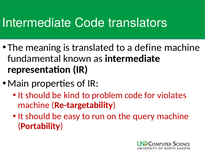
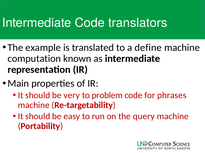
meaning: meaning -> example
fundamental: fundamental -> computation
kind: kind -> very
violates: violates -> phrases
